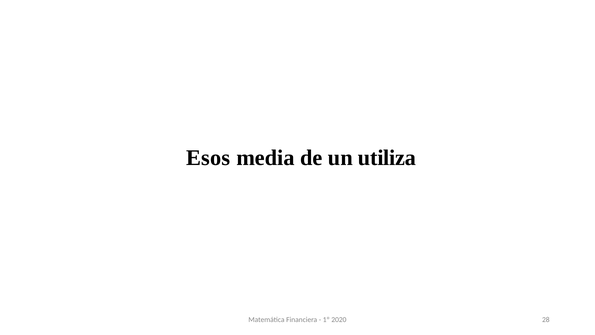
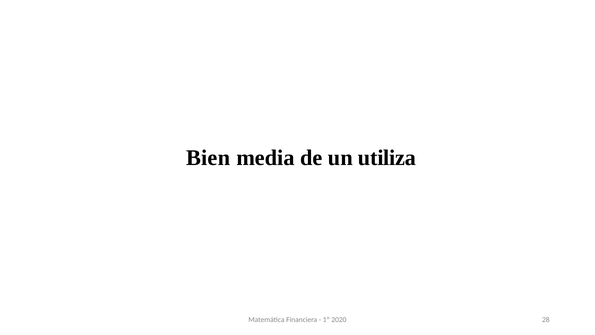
Esos: Esos -> Bien
